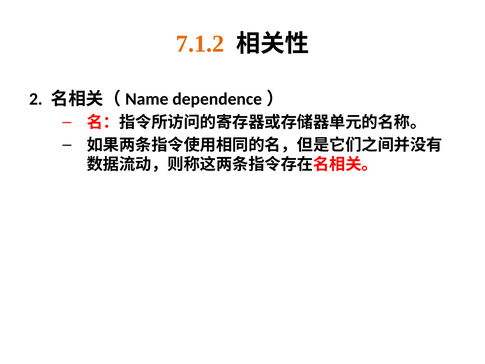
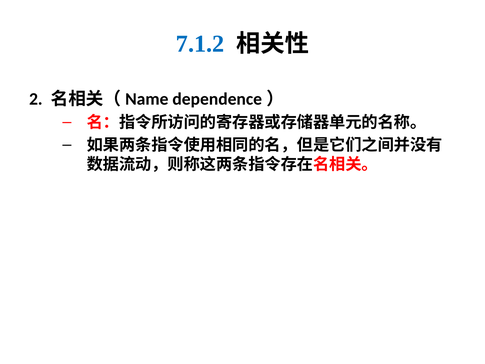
7.1.2 colour: orange -> blue
